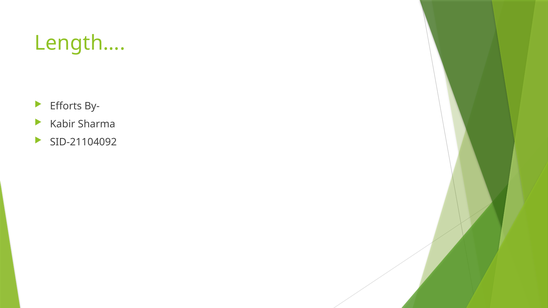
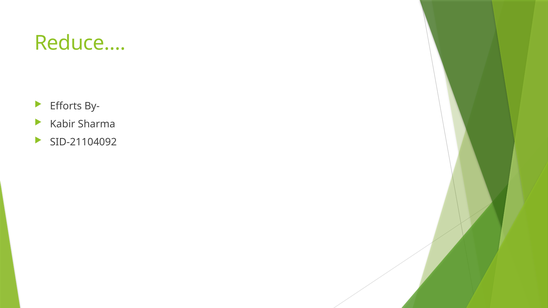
Length…: Length… -> Reduce…
